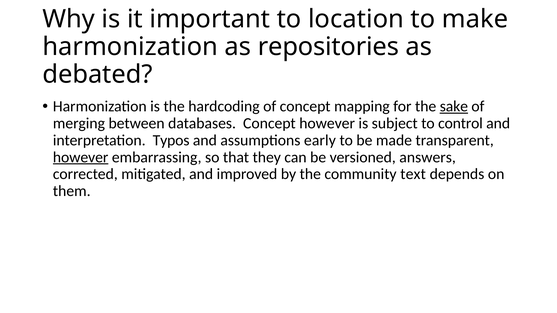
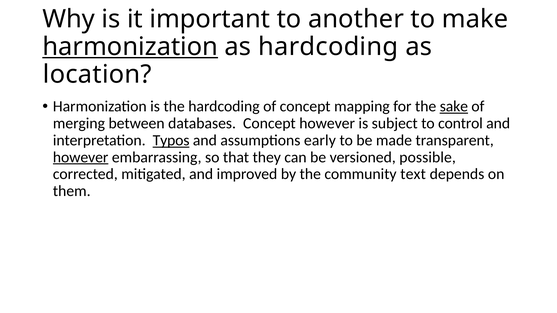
location: location -> another
harmonization at (130, 47) underline: none -> present
as repositories: repositories -> hardcoding
debated: debated -> location
Typos underline: none -> present
answers: answers -> possible
